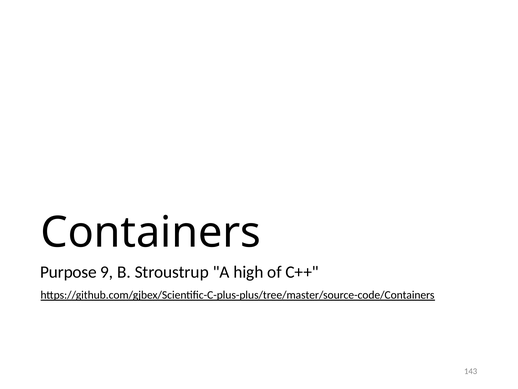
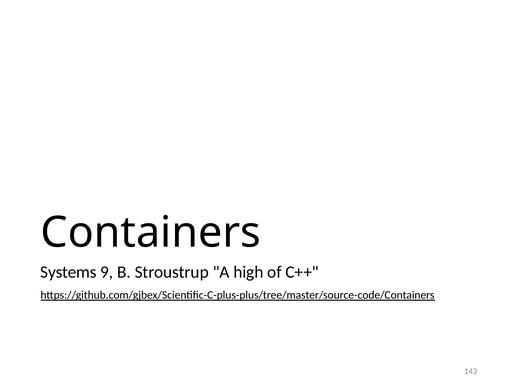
Purpose: Purpose -> Systems
